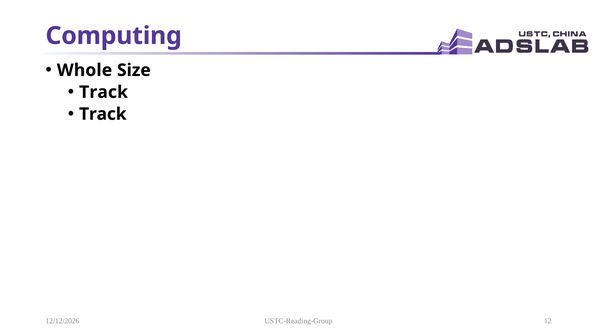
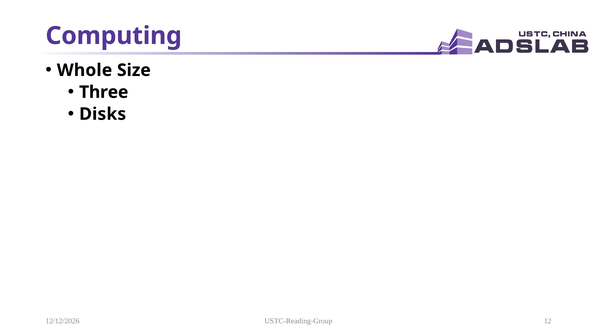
Track at (104, 92): Track -> Three
Track at (103, 114): Track -> Disks
